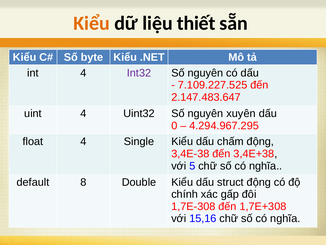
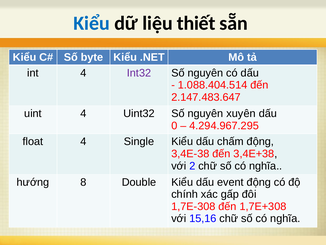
Kiểu at (92, 23) colour: orange -> blue
7.109.227.525: 7.109.227.525 -> 1.088.404.514
5: 5 -> 2
default: default -> hướng
struct: struct -> event
